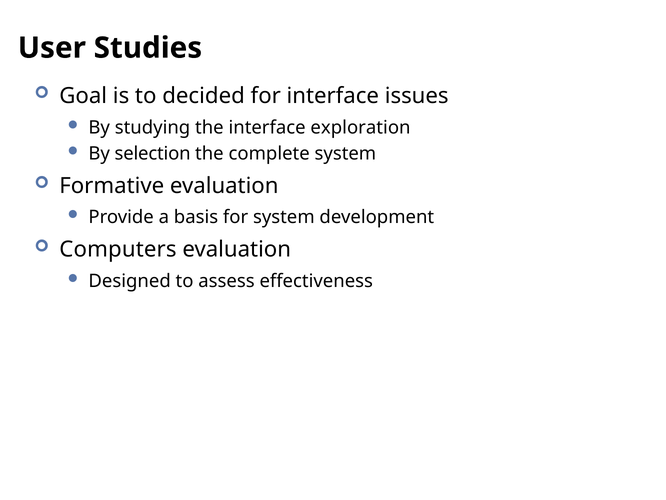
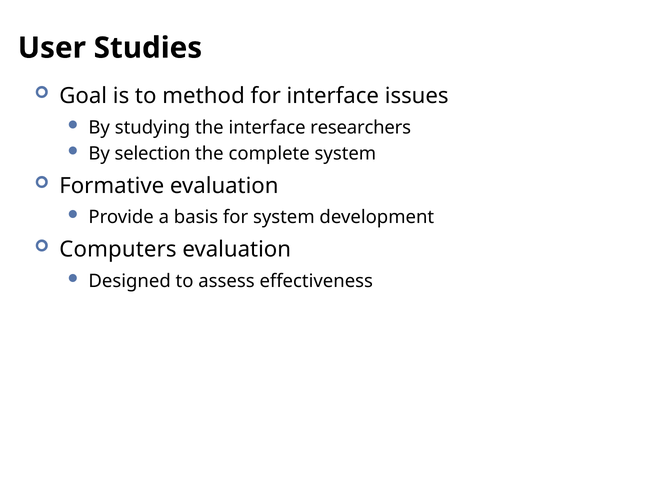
decided: decided -> method
exploration: exploration -> researchers
